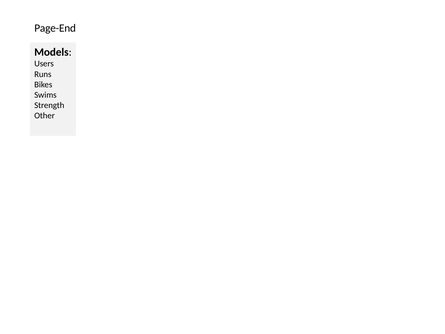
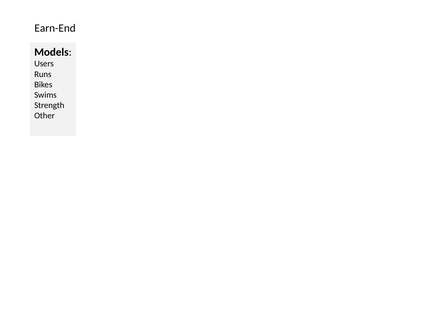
Page-End: Page-End -> Earn-End
